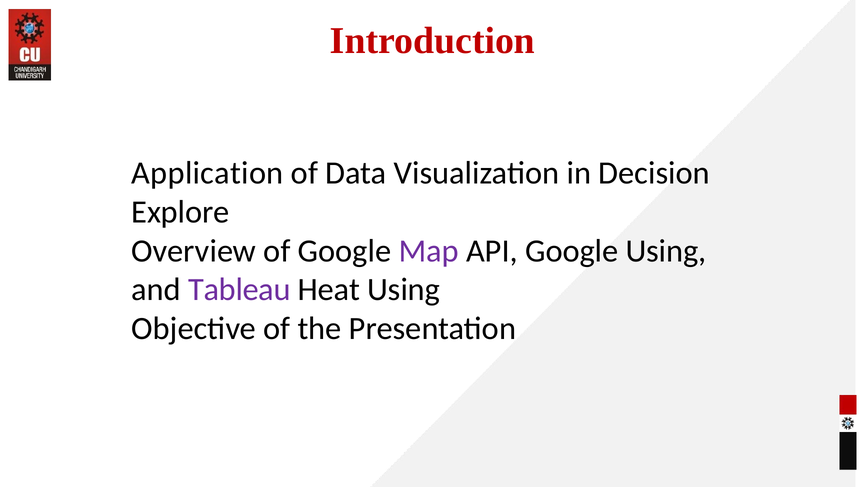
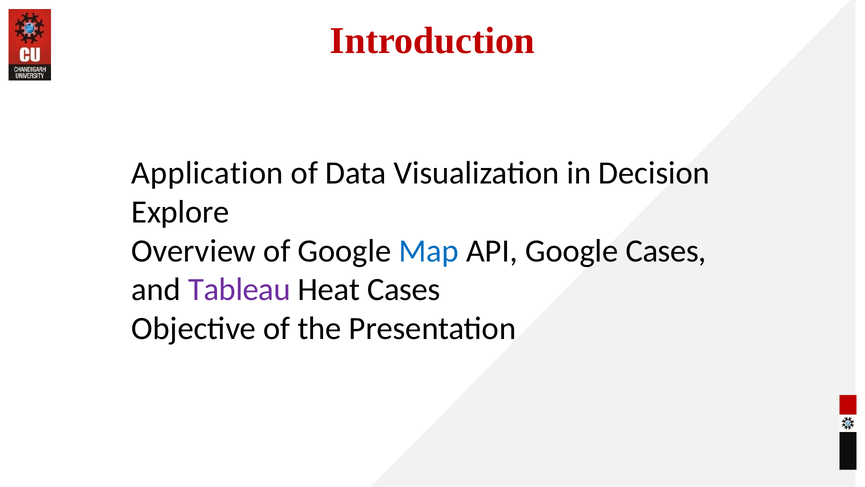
Map colour: purple -> blue
Google Using: Using -> Cases
Heat Using: Using -> Cases
